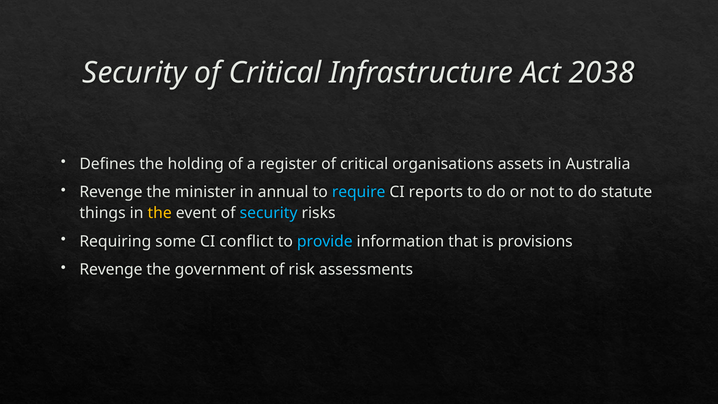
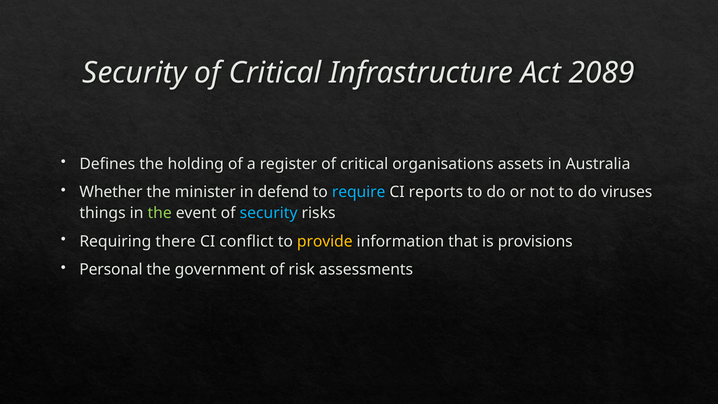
2038: 2038 -> 2089
Revenge at (111, 192): Revenge -> Whether
annual: annual -> defend
statute: statute -> viruses
the at (160, 213) colour: yellow -> light green
some: some -> there
provide colour: light blue -> yellow
Revenge at (111, 270): Revenge -> Personal
